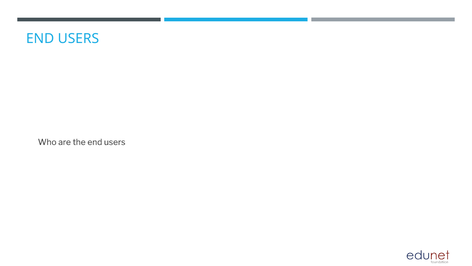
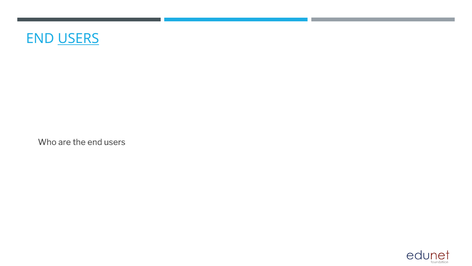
USERS at (78, 39) underline: none -> present
